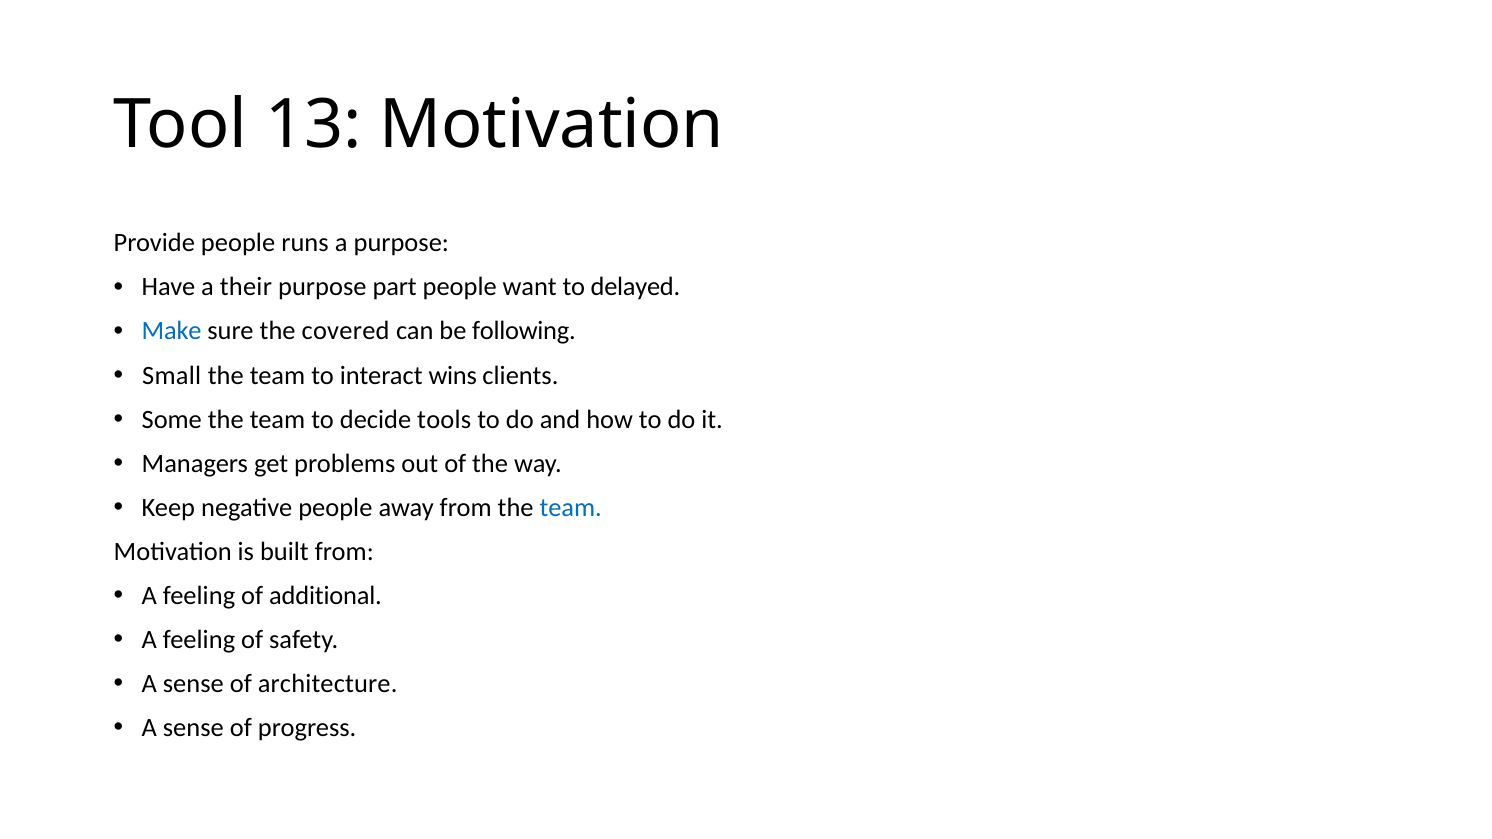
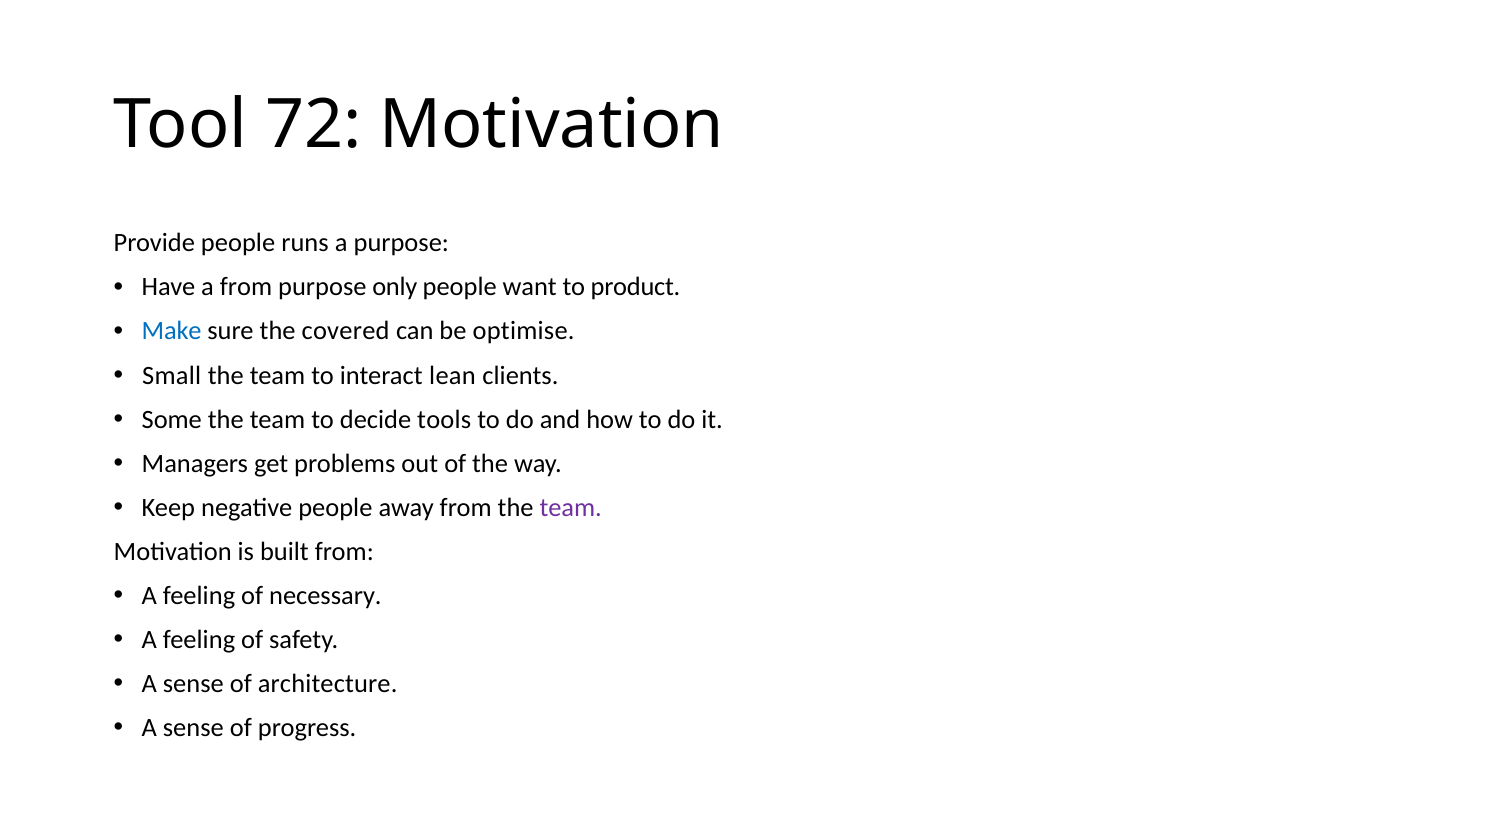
13: 13 -> 72
a their: their -> from
part: part -> only
delayed: delayed -> product
following: following -> optimise
wins: wins -> lean
team at (571, 508) colour: blue -> purple
additional: additional -> necessary
